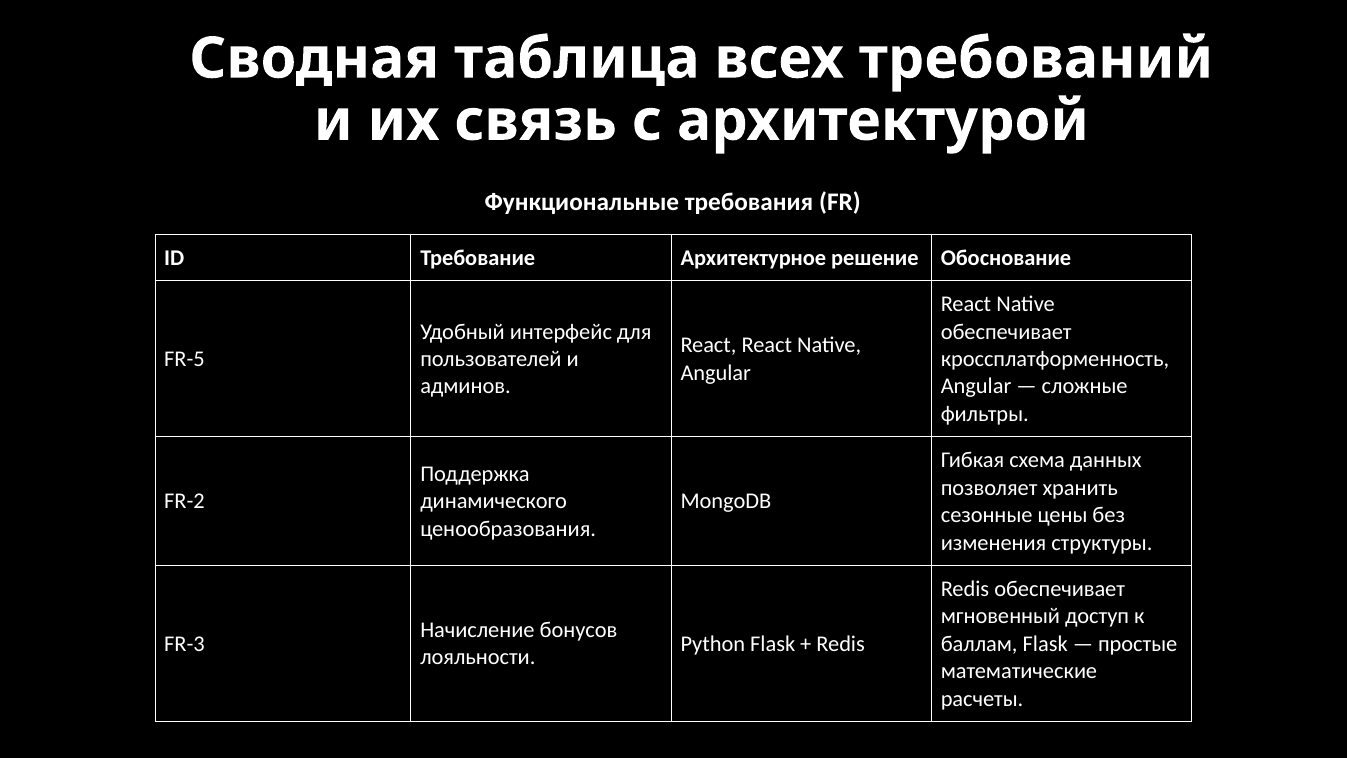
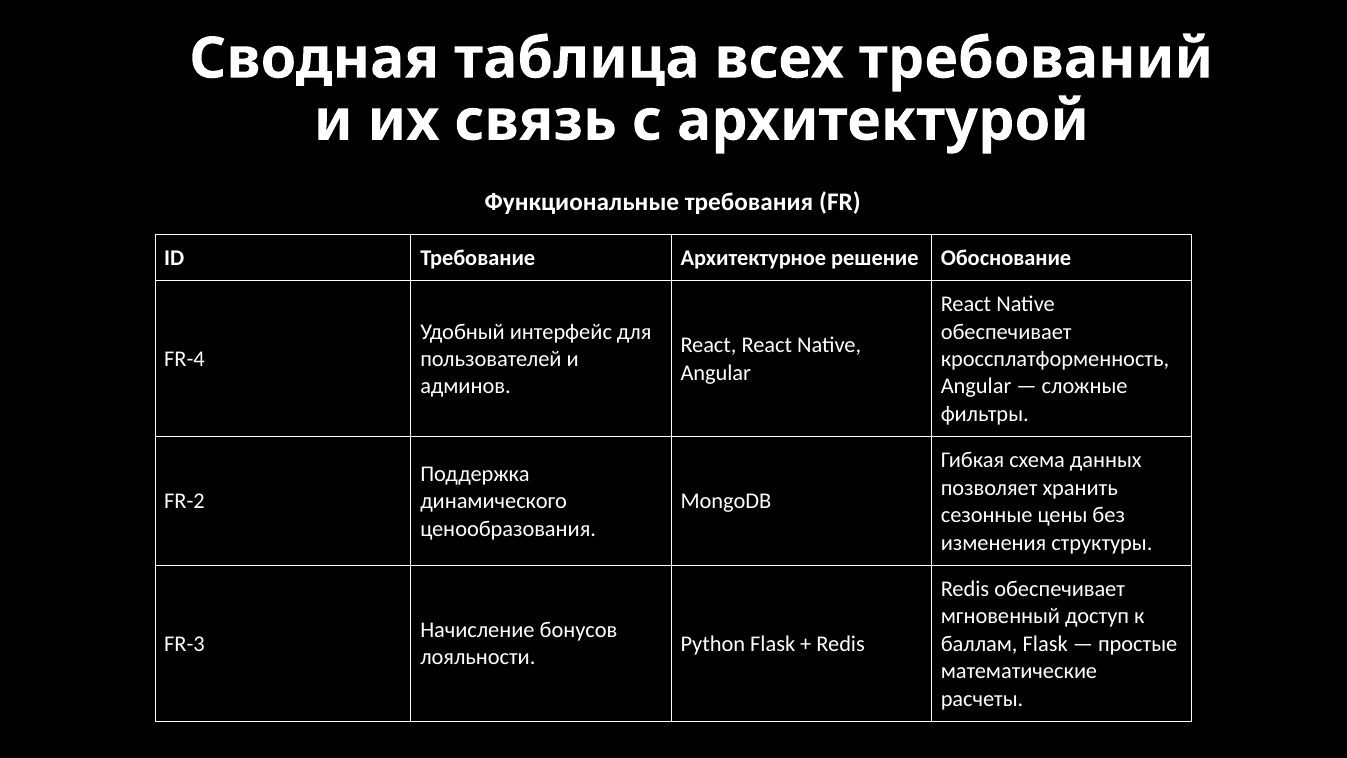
FR-5: FR-5 -> FR-4
